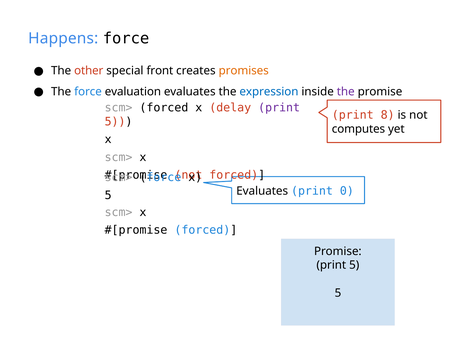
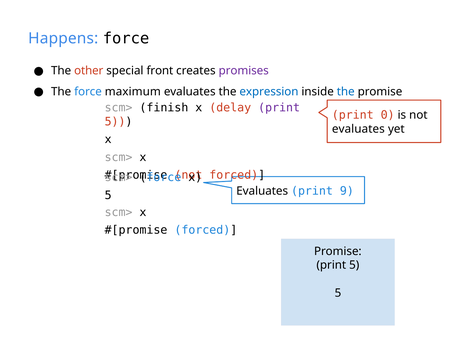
promises colour: orange -> purple
evaluation: evaluation -> maximum
the at (346, 92) colour: purple -> blue
scm> forced: forced -> finish
8: 8 -> 0
computes at (358, 129): computes -> evaluates
0: 0 -> 9
